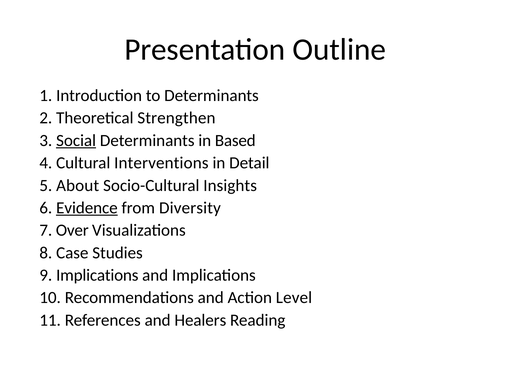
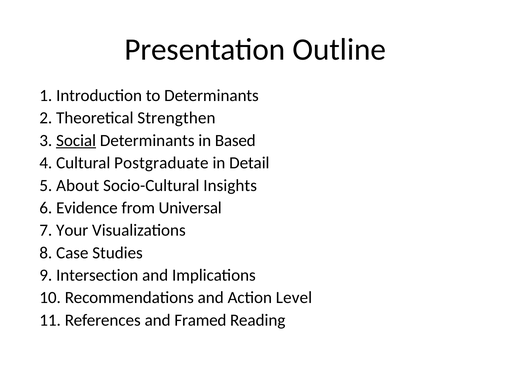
Interventions: Interventions -> Postgraduate
Evidence underline: present -> none
Diversity: Diversity -> Universal
Over: Over -> Your
9 Implications: Implications -> Intersection
Healers: Healers -> Framed
